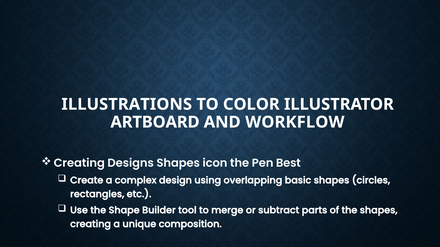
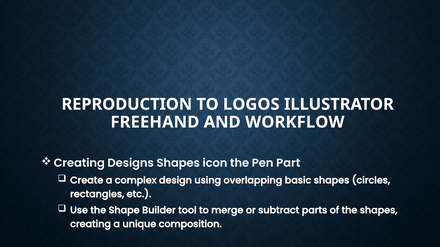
ILLUSTRATIONS: ILLUSTRATIONS -> REPRODUCTION
COLOR: COLOR -> LOGOS
ARTBOARD: ARTBOARD -> FREEHAND
Best: Best -> Part
